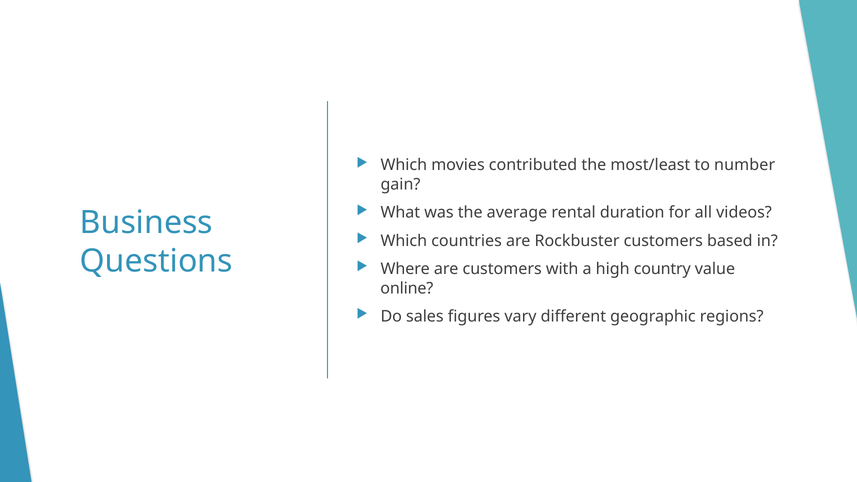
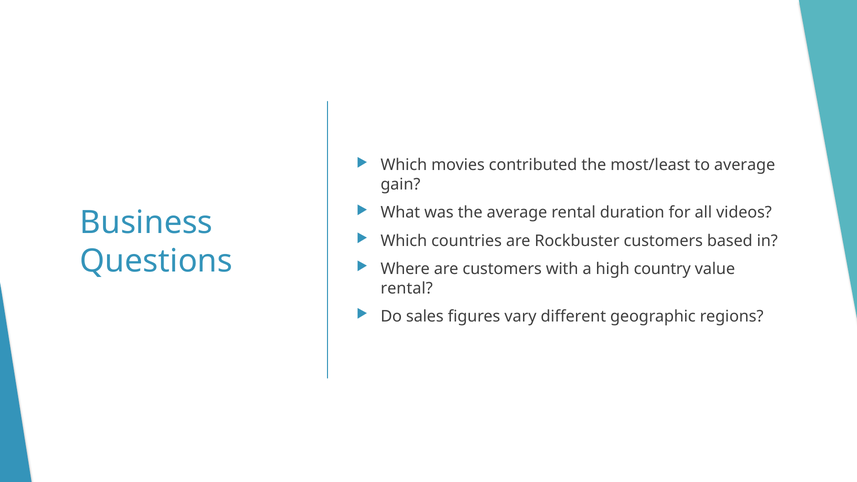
to number: number -> average
online at (407, 288): online -> rental
